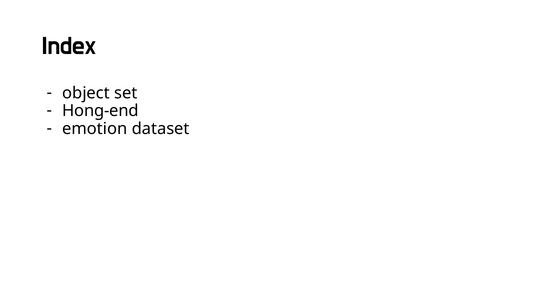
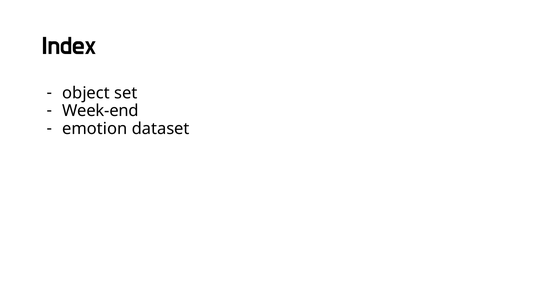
Hong-end: Hong-end -> Week-end
